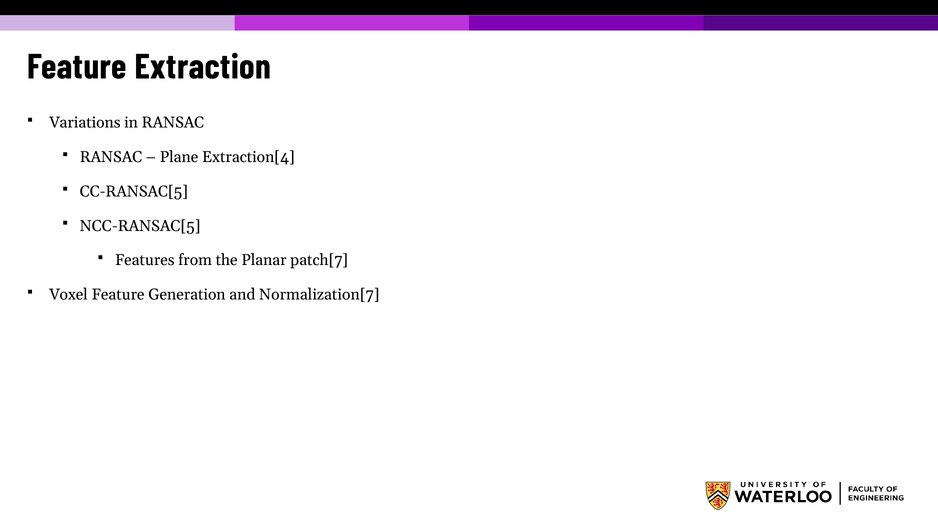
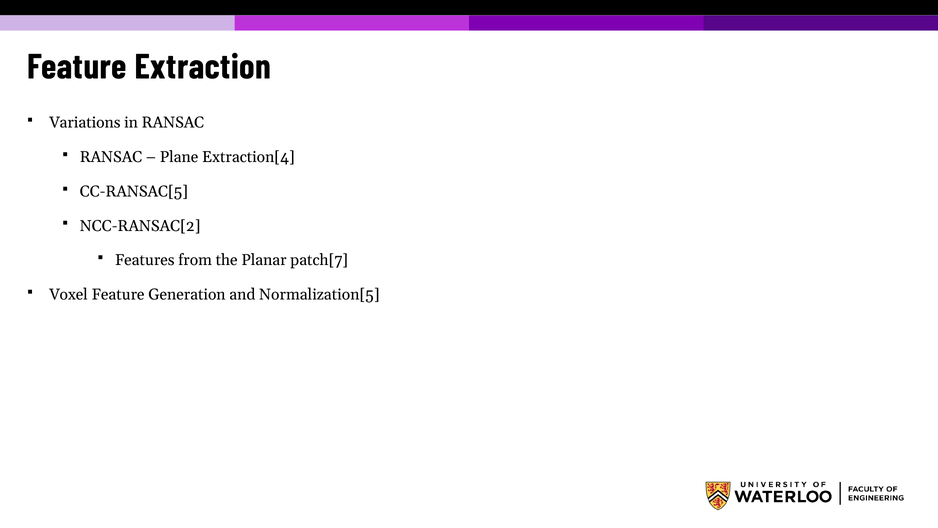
NCC-RANSAC[5: NCC-RANSAC[5 -> NCC-RANSAC[2
Normalization[7: Normalization[7 -> Normalization[5
